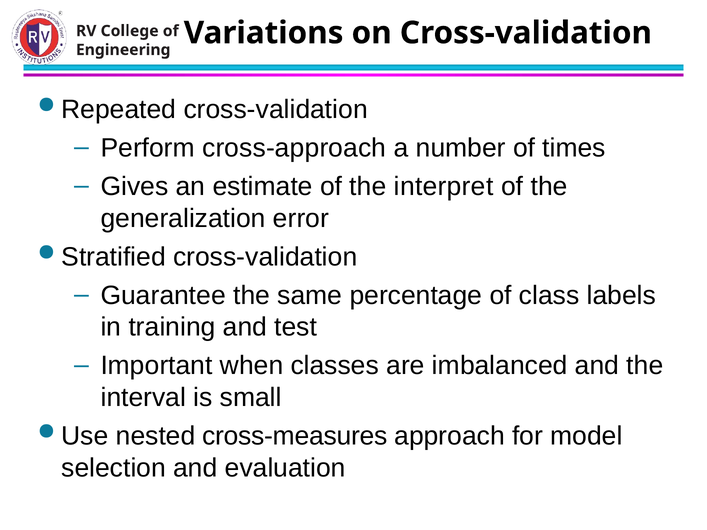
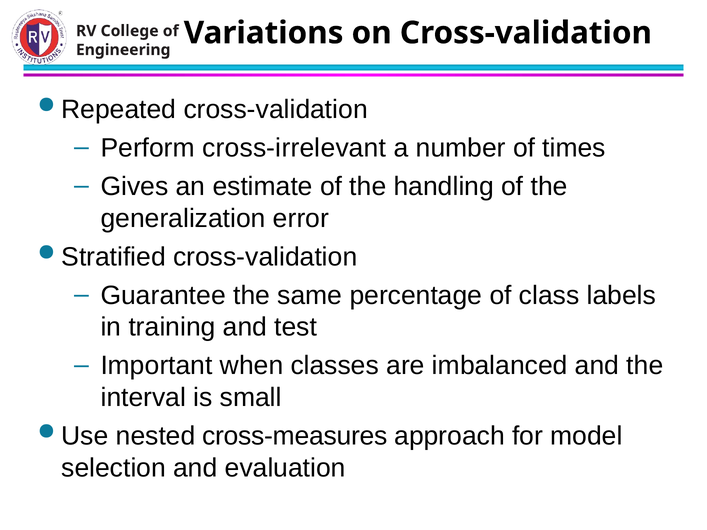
cross-approach: cross-approach -> cross-irrelevant
interpret: interpret -> handling
